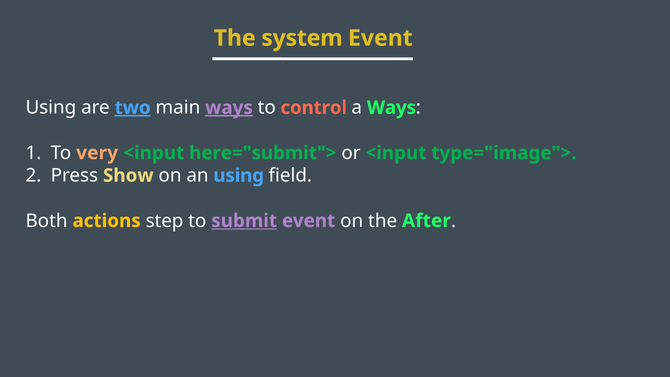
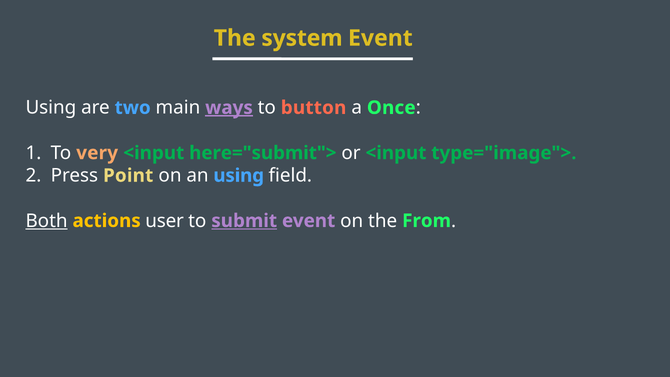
two underline: present -> none
control: control -> button
a Ways: Ways -> Once
Show: Show -> Point
Both underline: none -> present
step: step -> user
After: After -> From
